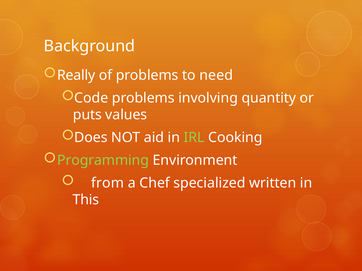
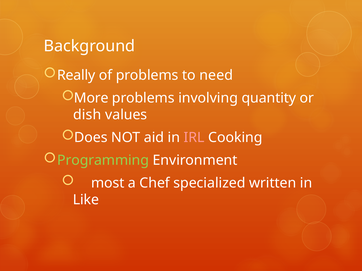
Code: Code -> More
puts: puts -> dish
IRL colour: light green -> pink
from: from -> most
This: This -> Like
